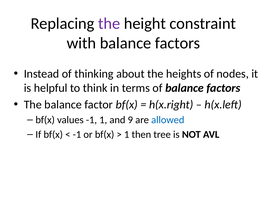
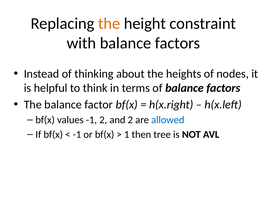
the at (109, 24) colour: purple -> orange
-1 1: 1 -> 2
and 9: 9 -> 2
